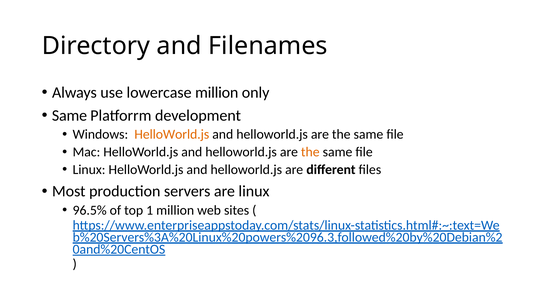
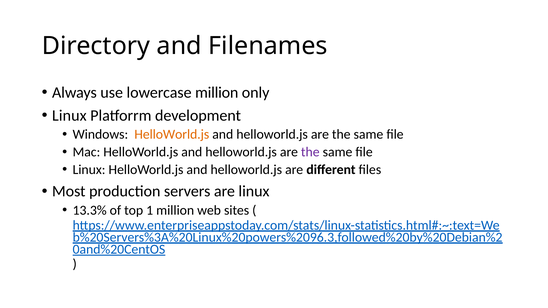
Same at (69, 116): Same -> Linux
the at (310, 152) colour: orange -> purple
96.5%: 96.5% -> 13.3%
